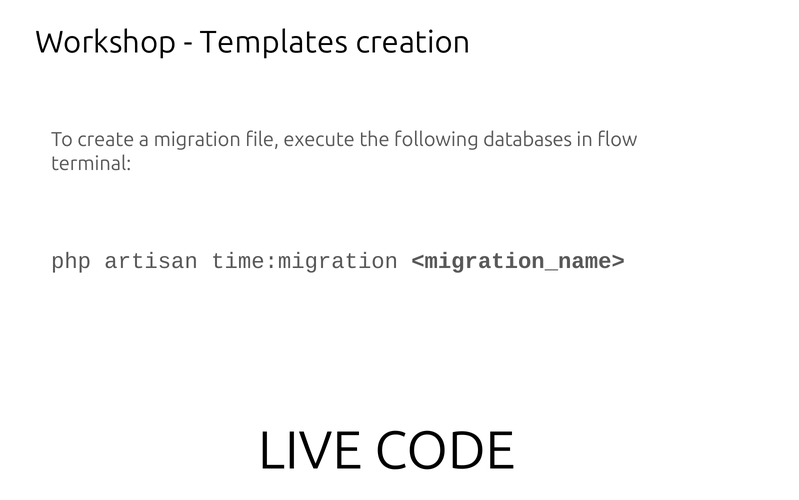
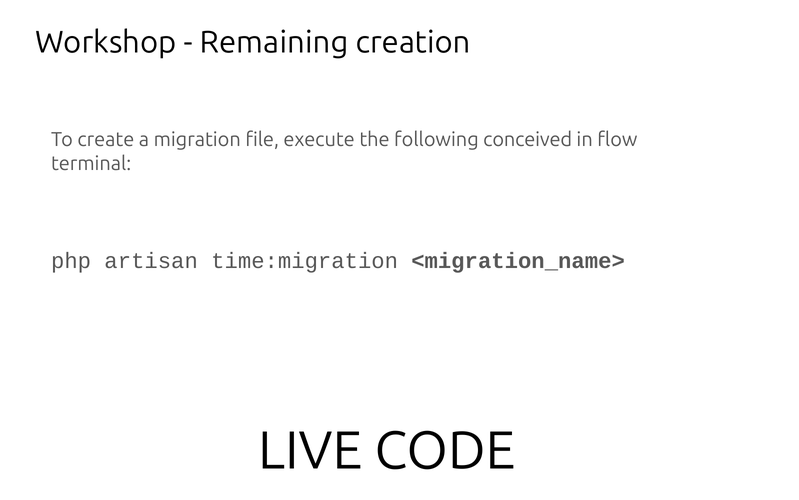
Templates: Templates -> Remaining
databases: databases -> conceived
